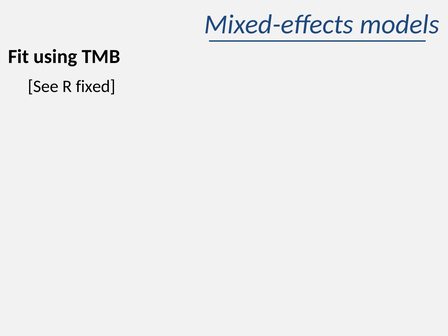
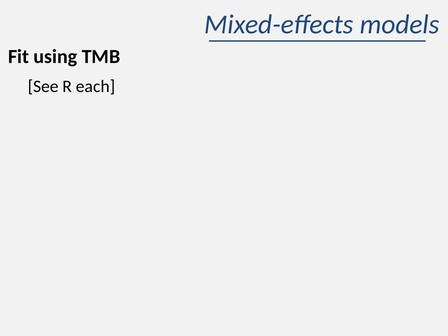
fixed: fixed -> each
